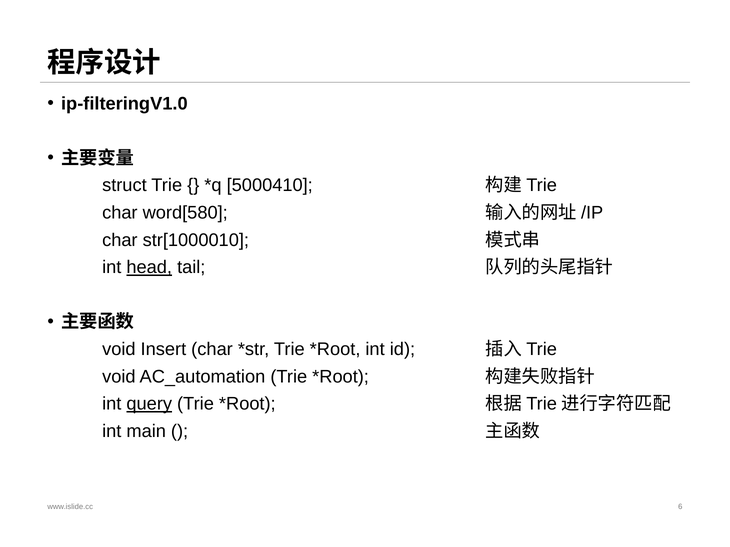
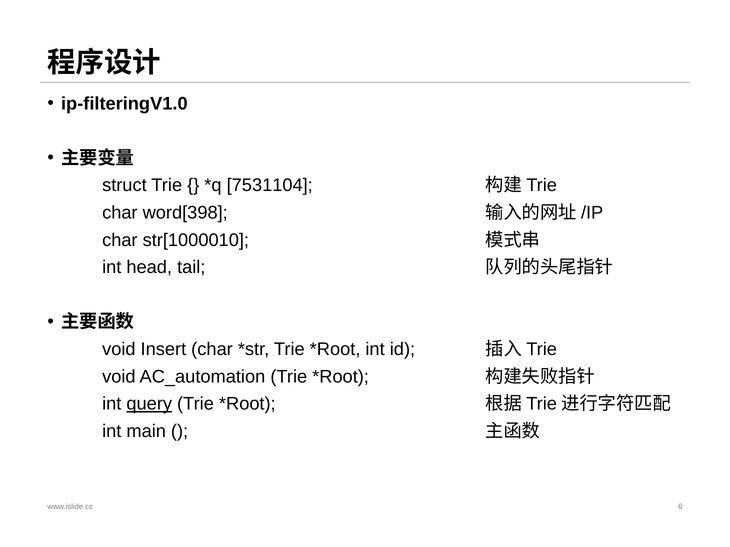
5000410: 5000410 -> 7531104
word[580: word[580 -> word[398
head underline: present -> none
